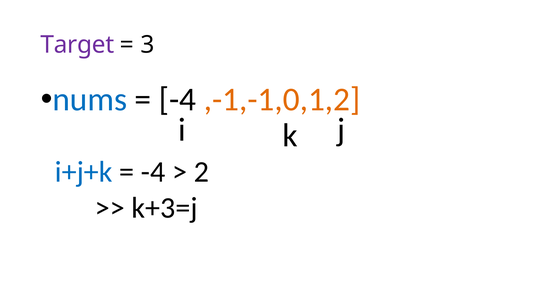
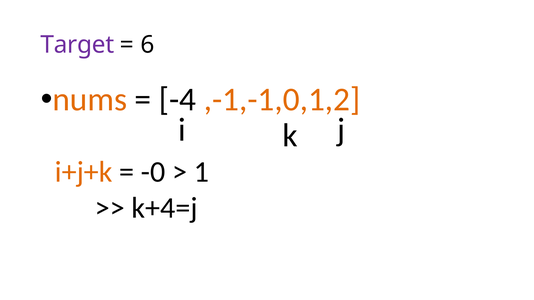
3: 3 -> 6
nums colour: blue -> orange
i+j+k colour: blue -> orange
-4 at (153, 172): -4 -> -0
2: 2 -> 1
k+3=j: k+3=j -> k+4=j
